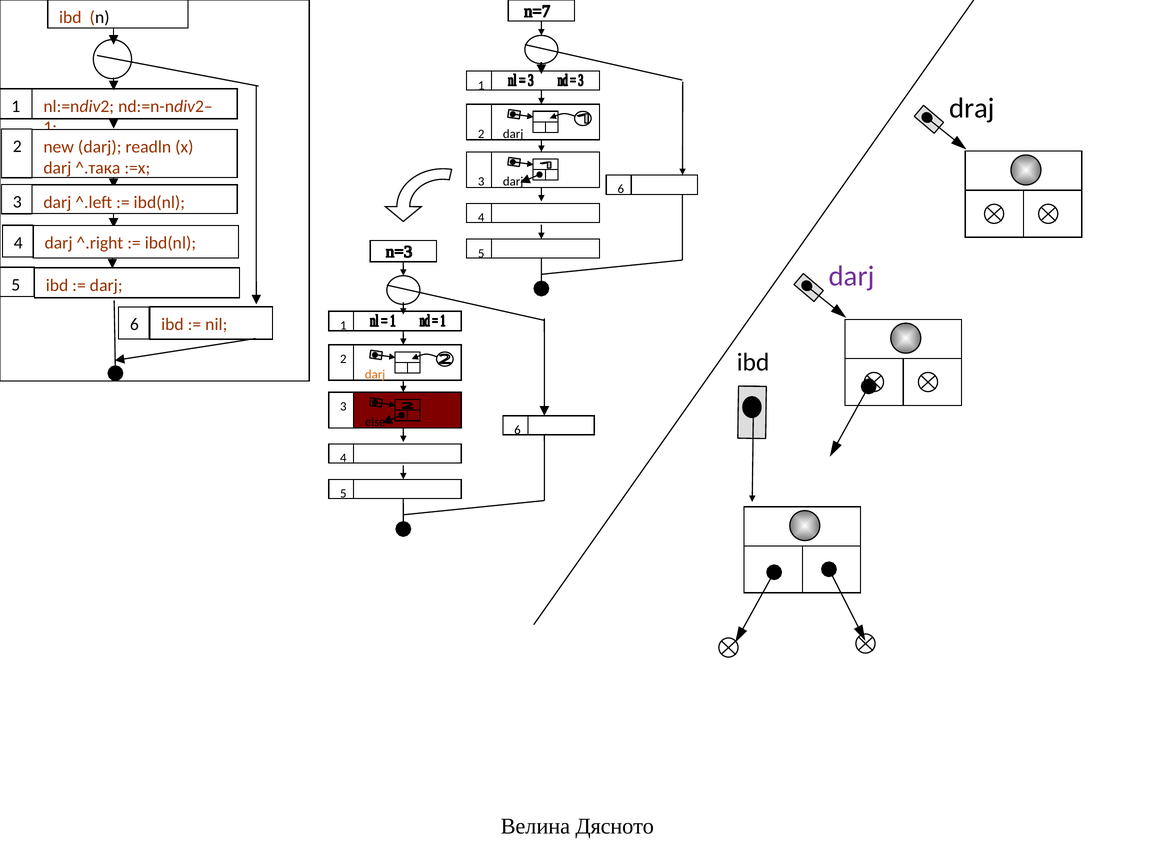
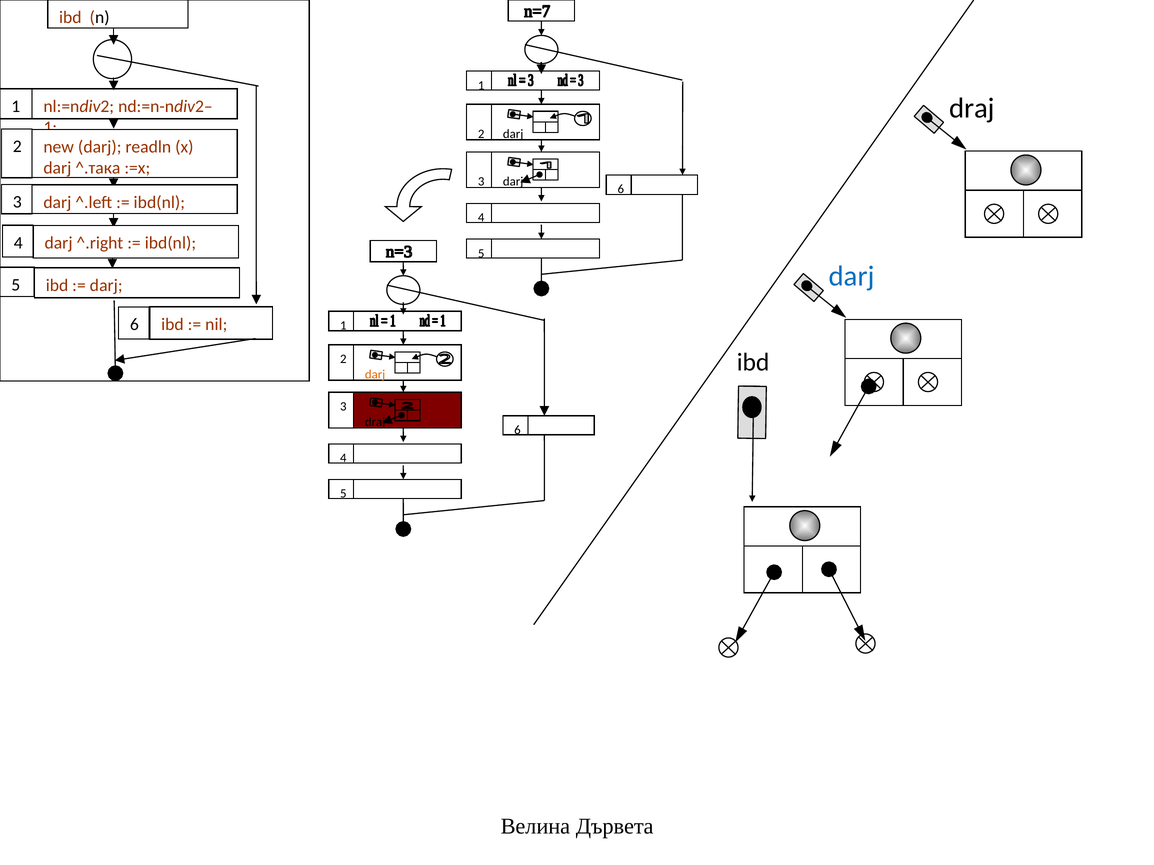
darj at (852, 277) colour: purple -> blue
else at (375, 422): else -> draj
Дясното: Дясното -> Дървета
